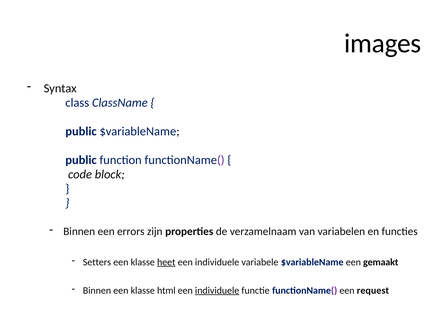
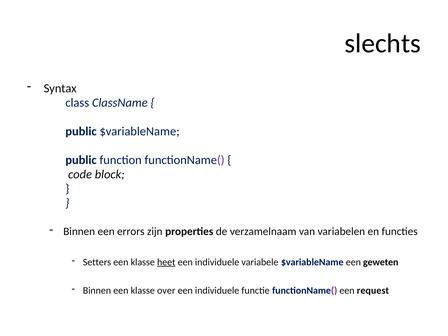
images: images -> slechts
gemaakt: gemaakt -> geweten
html: html -> over
individuele at (217, 290) underline: present -> none
